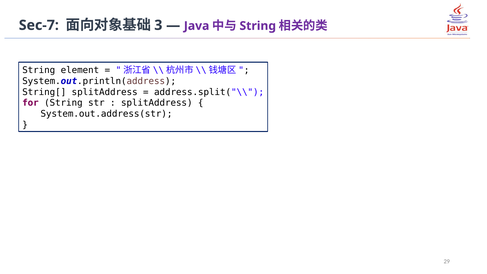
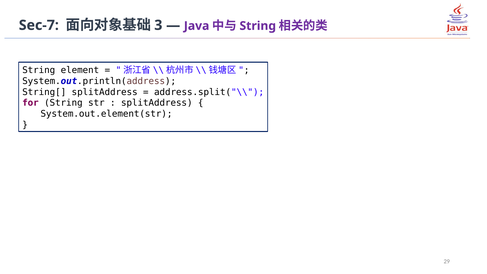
System.out.address(str: System.out.address(str -> System.out.element(str
